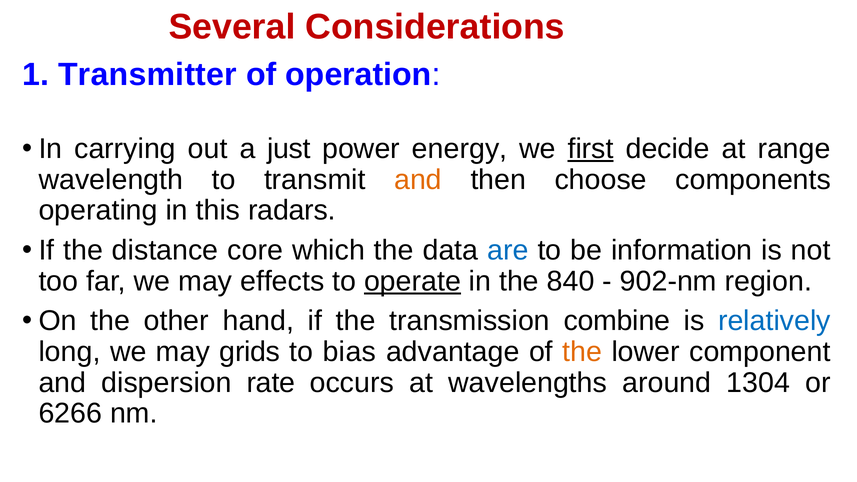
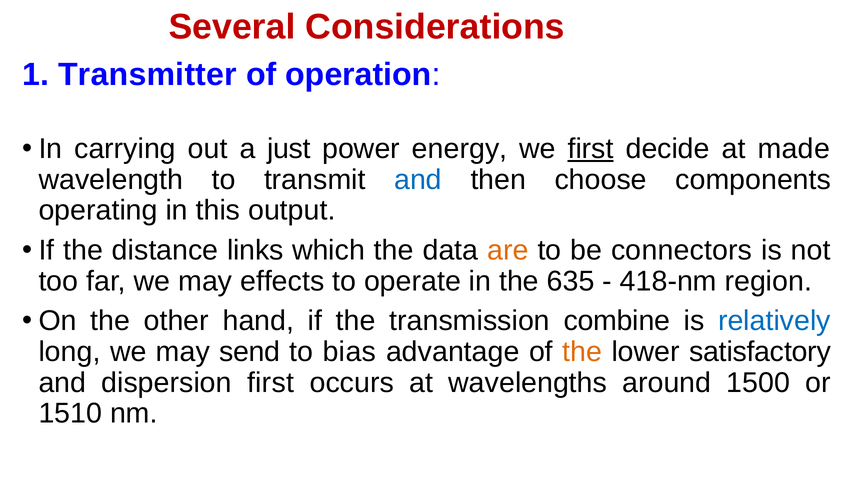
range: range -> made
and at (418, 180) colour: orange -> blue
radars: radars -> output
core: core -> links
are colour: blue -> orange
information: information -> connectors
operate underline: present -> none
840: 840 -> 635
902-nm: 902-nm -> 418-nm
grids: grids -> send
component: component -> satisfactory
dispersion rate: rate -> first
1304: 1304 -> 1500
6266: 6266 -> 1510
